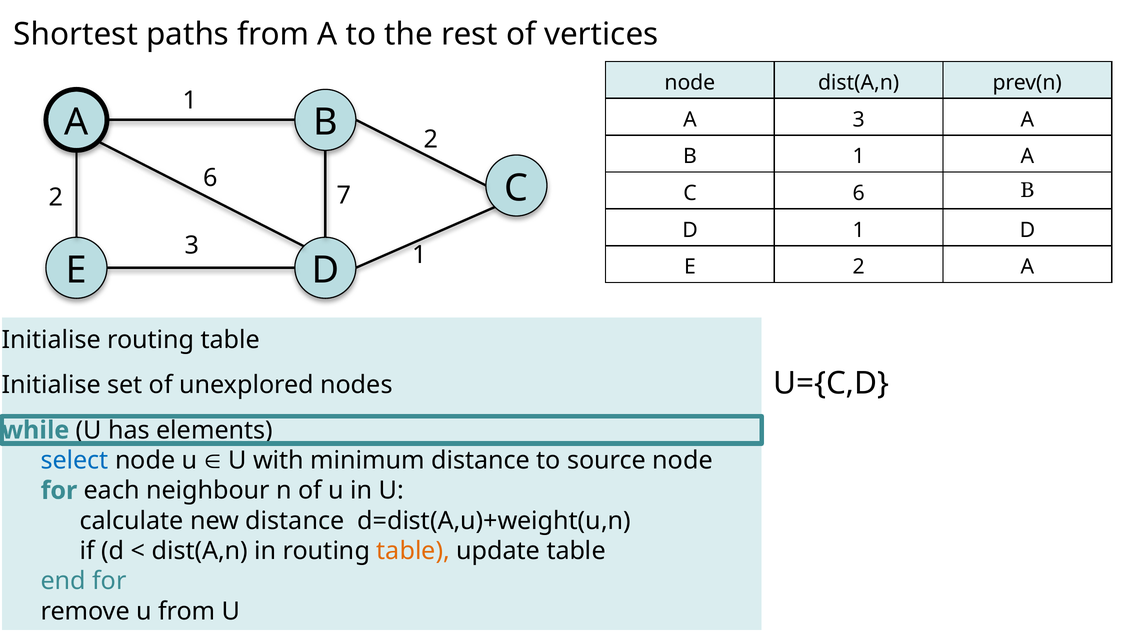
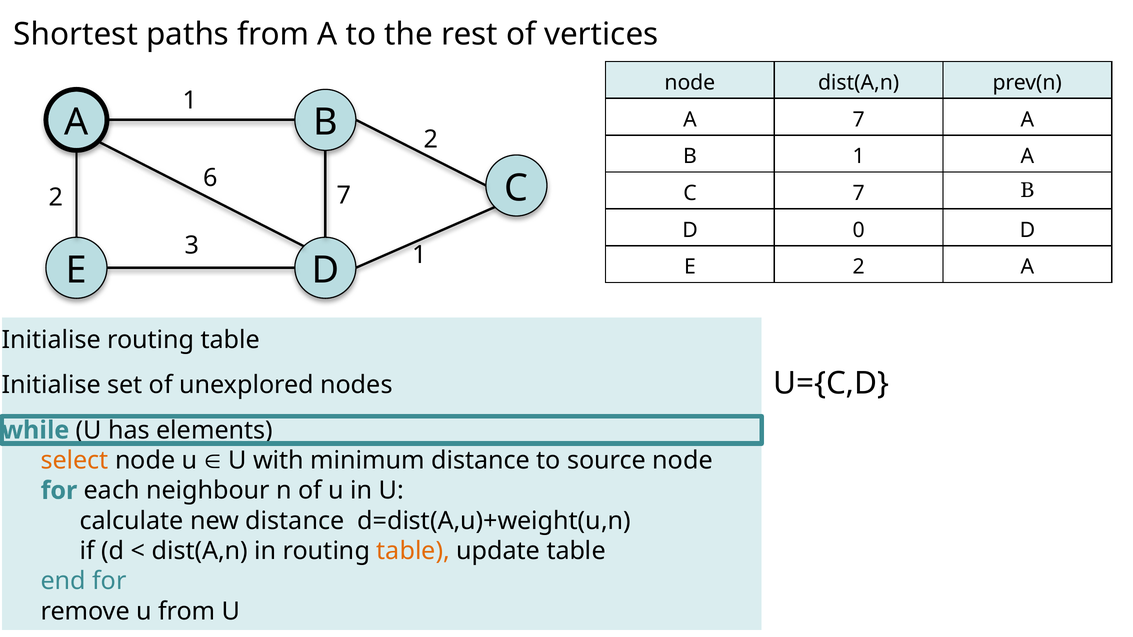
A 3: 3 -> 7
C 6: 6 -> 7
D 1: 1 -> 0
select colour: blue -> orange
